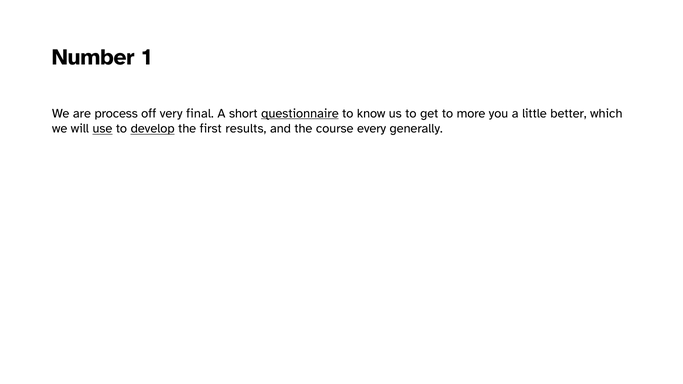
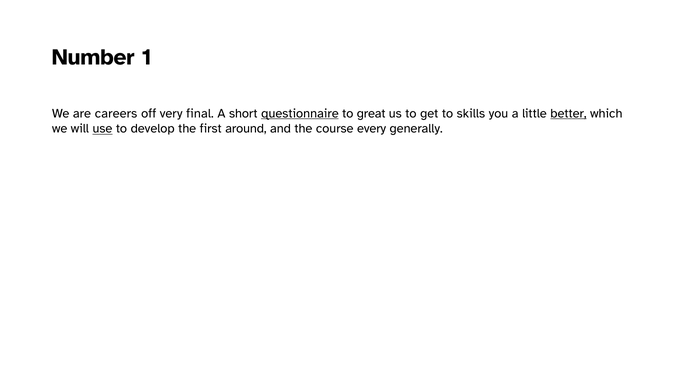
process: process -> careers
know: know -> great
more: more -> skills
better underline: none -> present
develop underline: present -> none
results: results -> around
